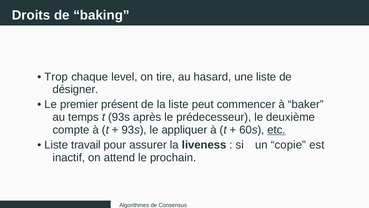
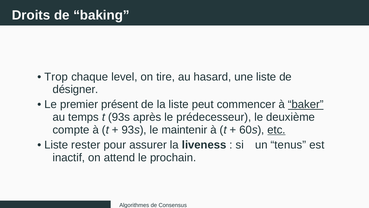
baker underline: none -> present
appliquer: appliquer -> maintenir
travail: travail -> rester
copie: copie -> tenus
